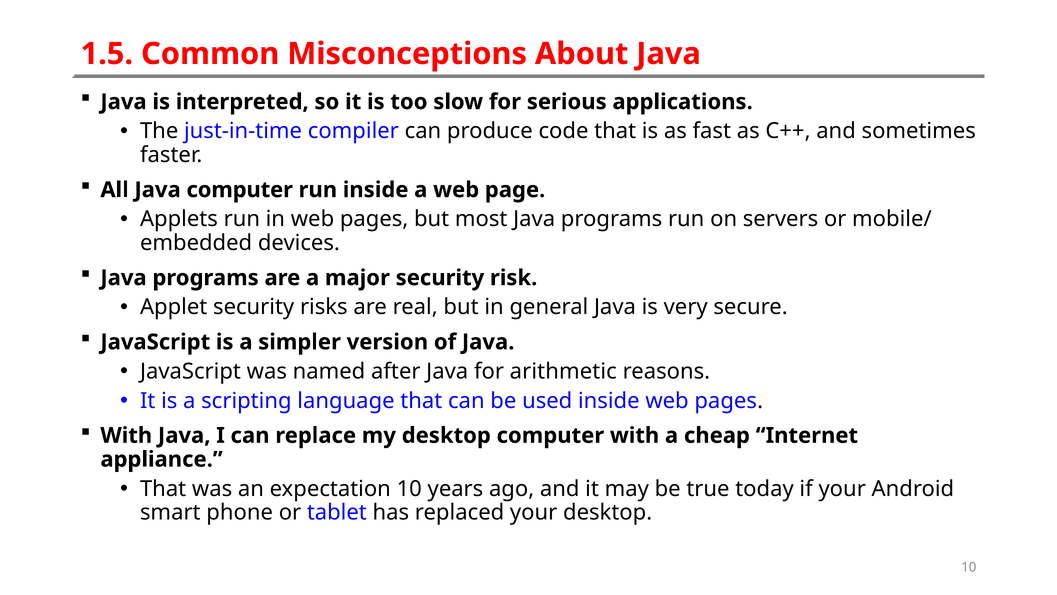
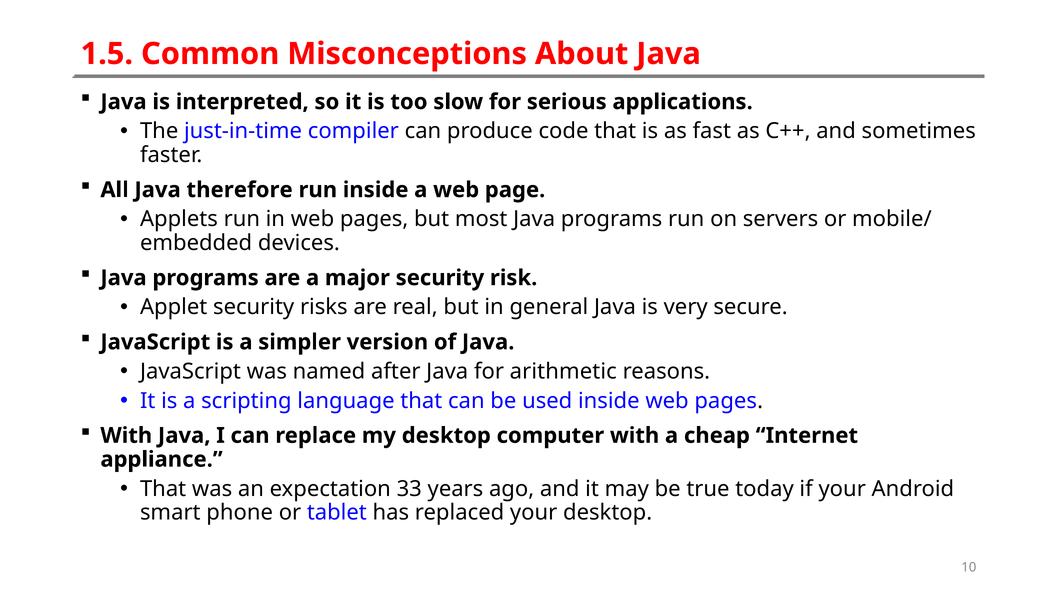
Java computer: computer -> therefore
expectation 10: 10 -> 33
